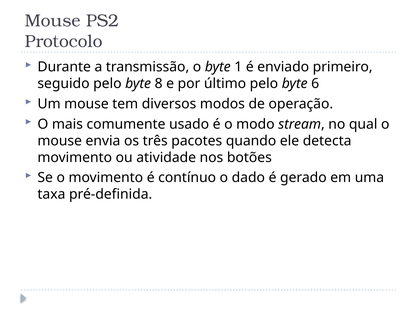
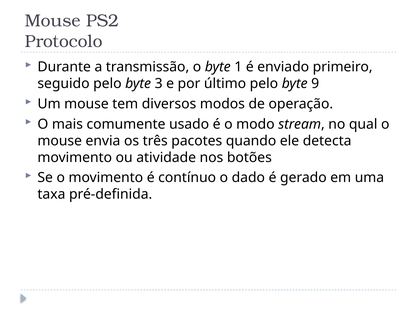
8: 8 -> 3
6: 6 -> 9
